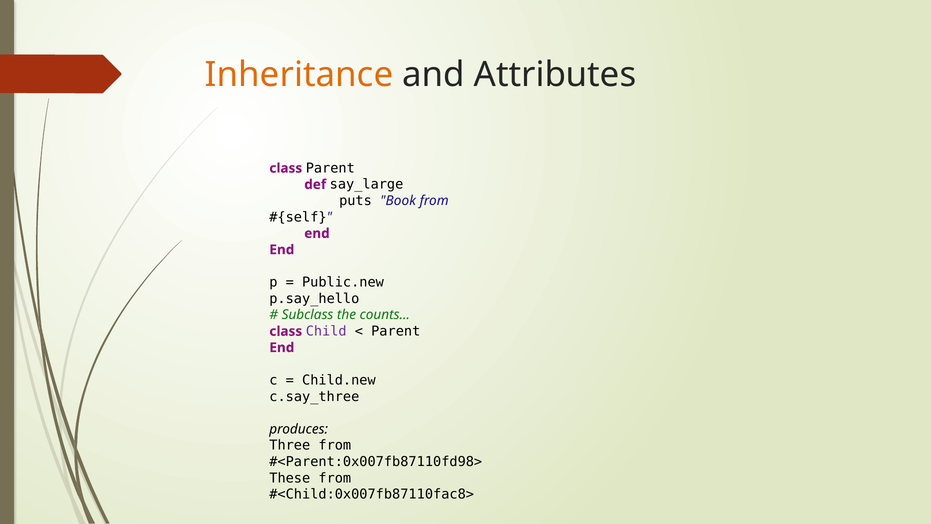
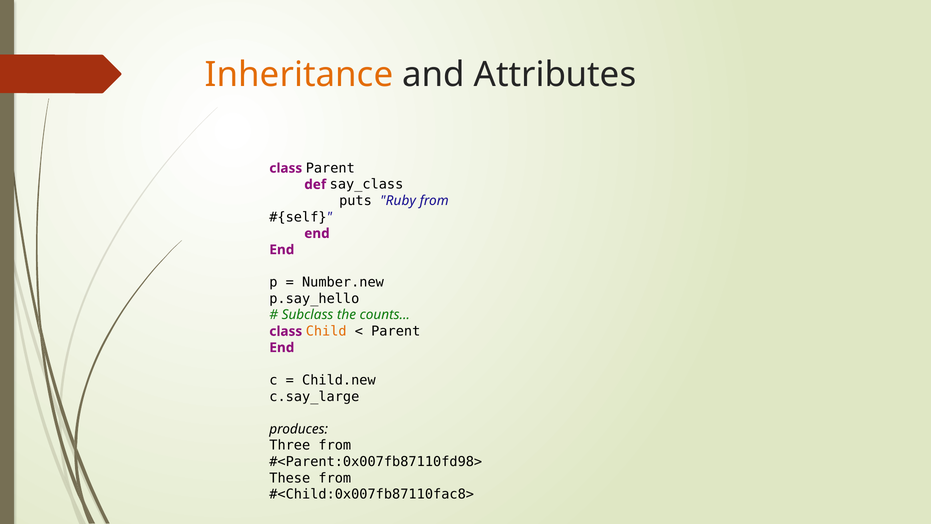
say_large: say_large -> say_class
Book: Book -> Ruby
Public.new: Public.new -> Number.new
Child colour: purple -> orange
c.say_three: c.say_three -> c.say_large
